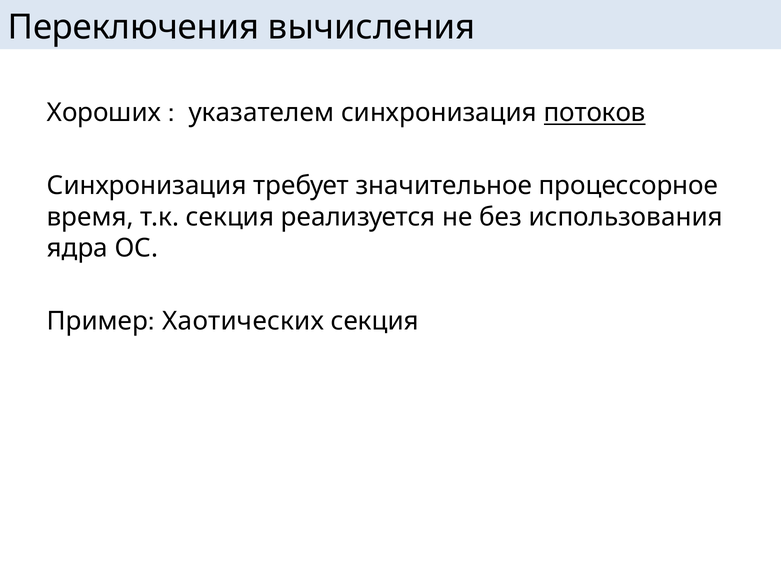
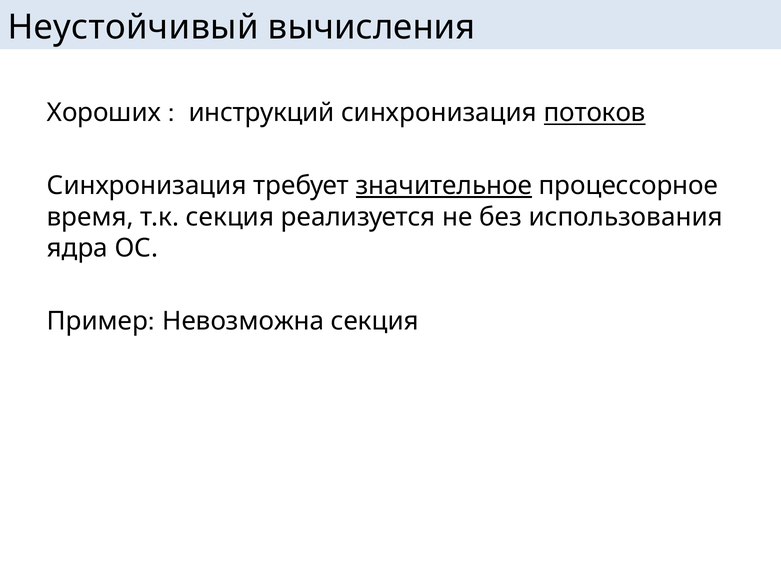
Переключения: Переключения -> Неустойчивый
указателем: указателем -> инструкций
значительное underline: none -> present
Хаотических: Хаотических -> Невозможна
